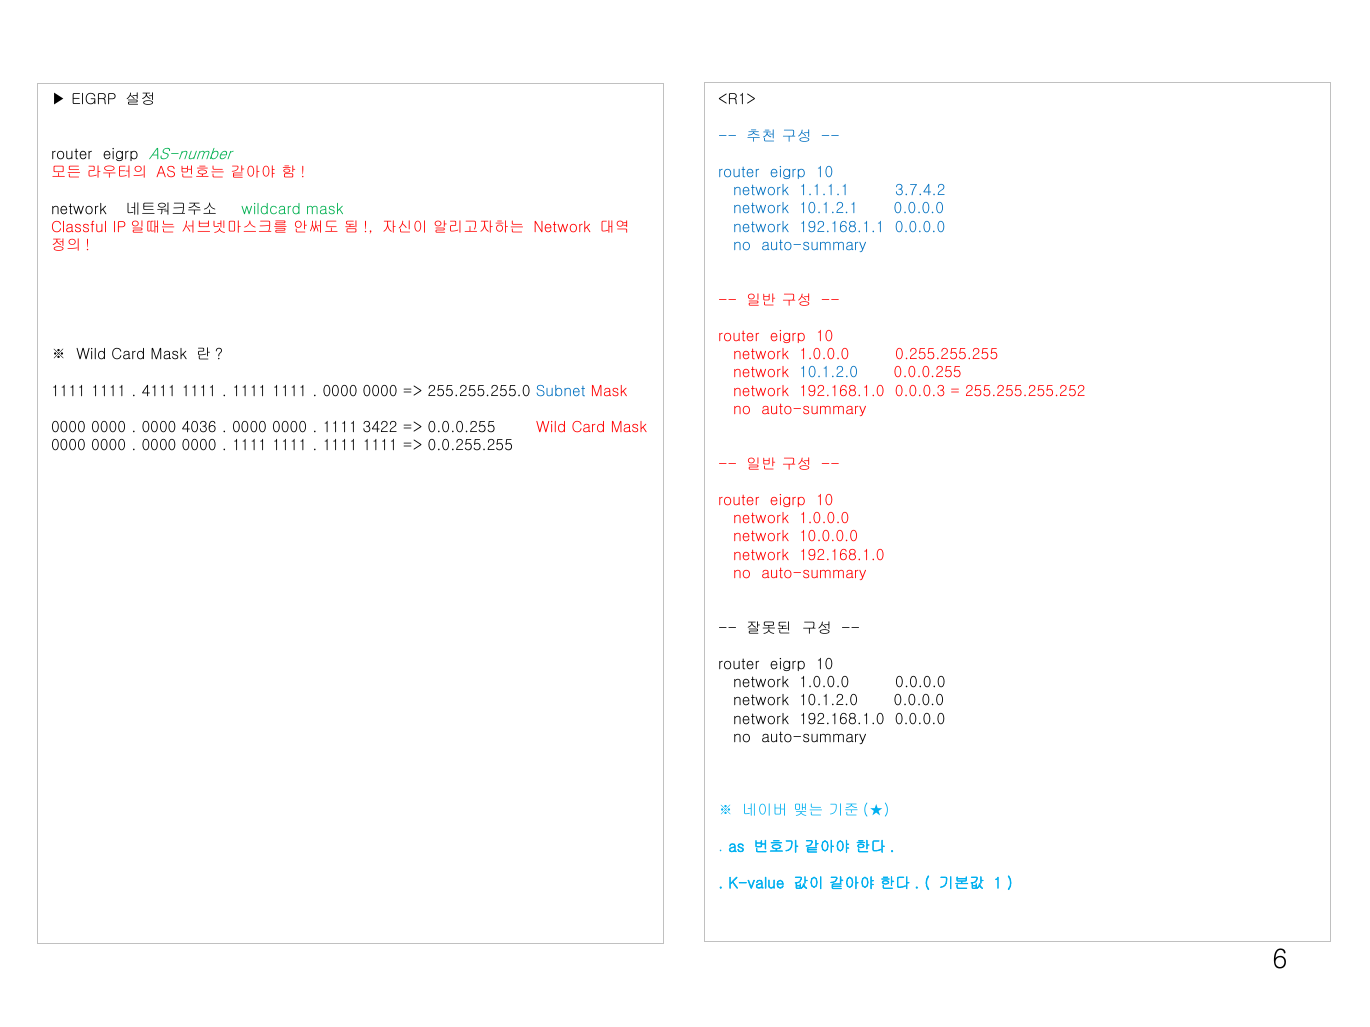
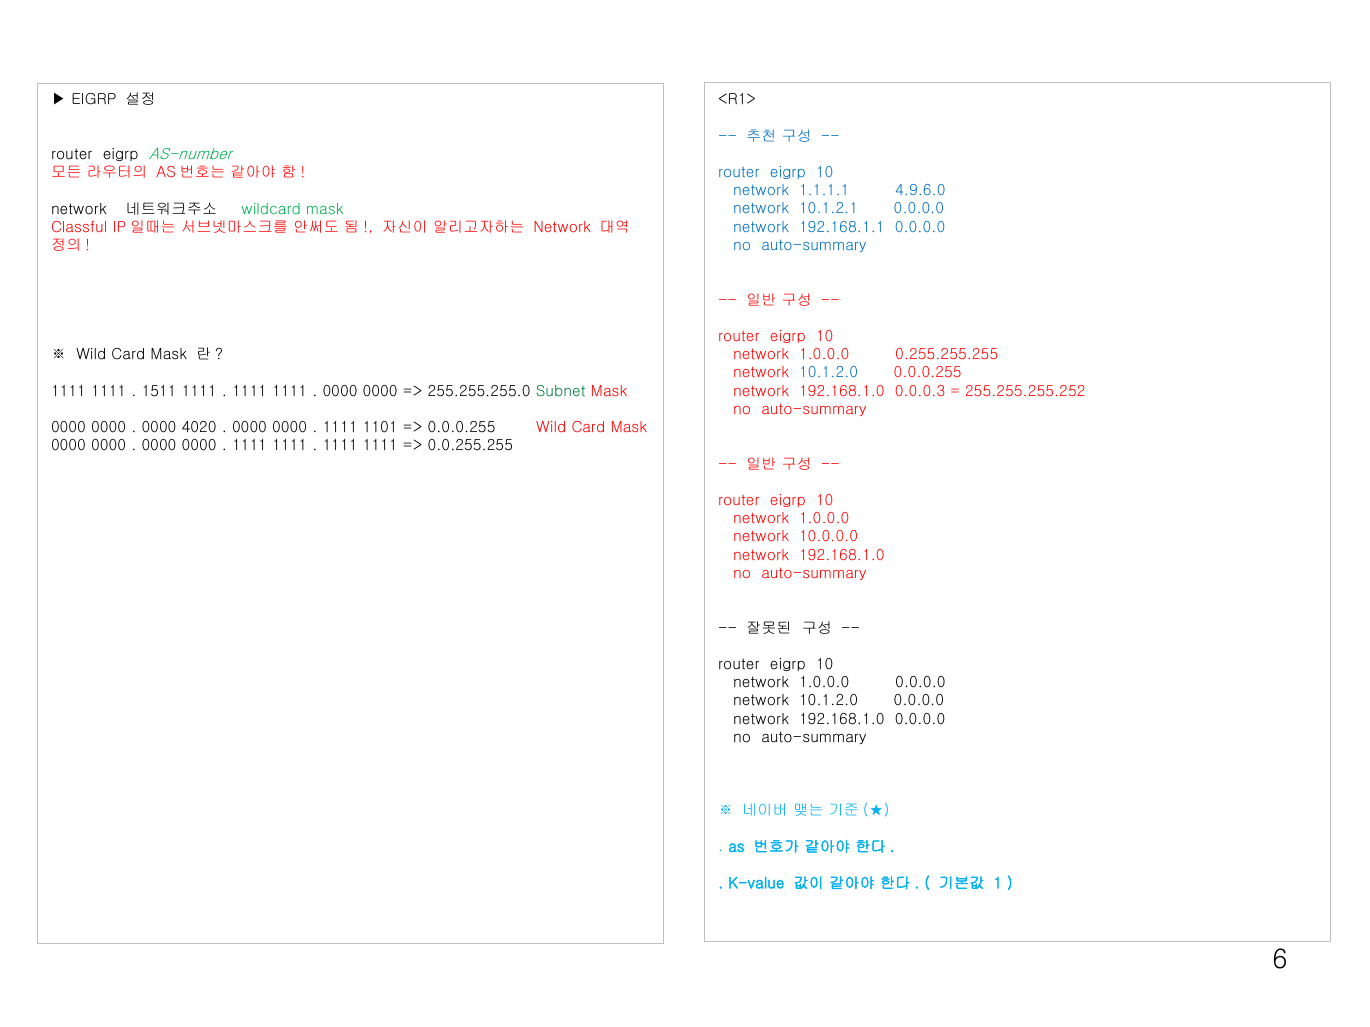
3.7.4.2: 3.7.4.2 -> 4.9.6.0
4111: 4111 -> 1511
Subnet colour: blue -> green
4036: 4036 -> 4020
3422: 3422 -> 1101
